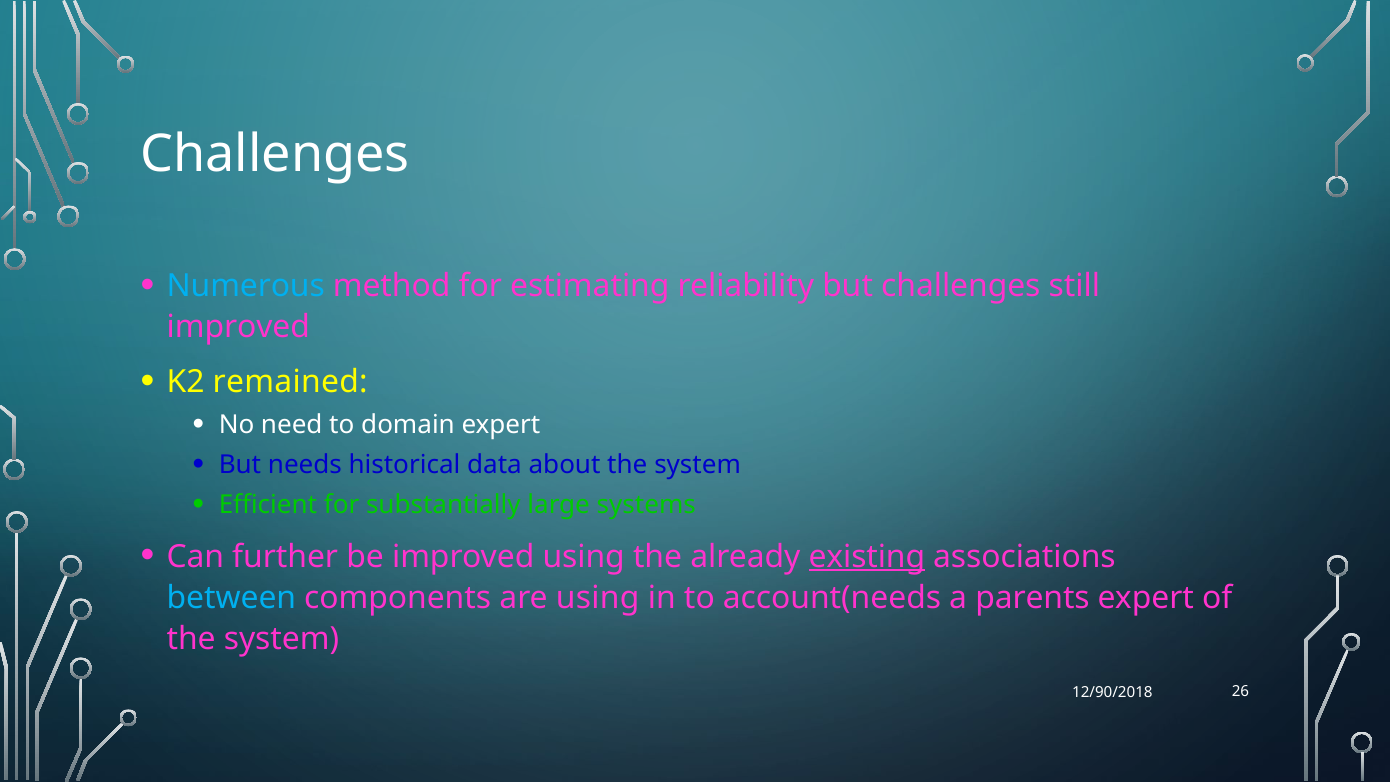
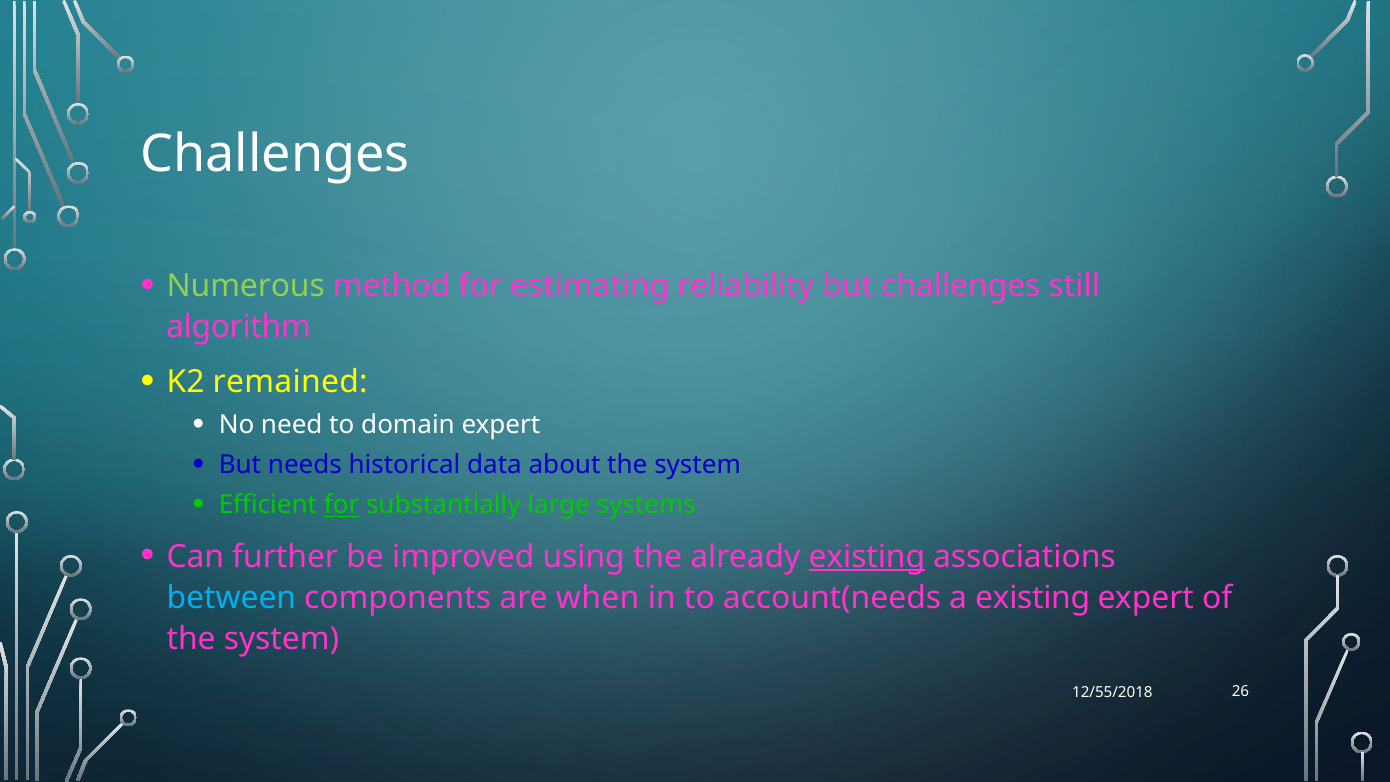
Numerous colour: light blue -> light green
improved at (238, 327): improved -> algorithm
for at (342, 505) underline: none -> present
are using: using -> when
a parents: parents -> existing
12/90/2018: 12/90/2018 -> 12/55/2018
